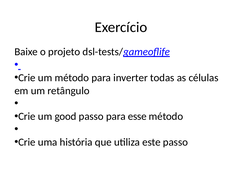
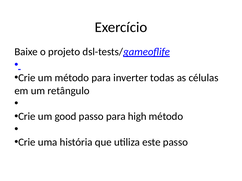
esse: esse -> high
